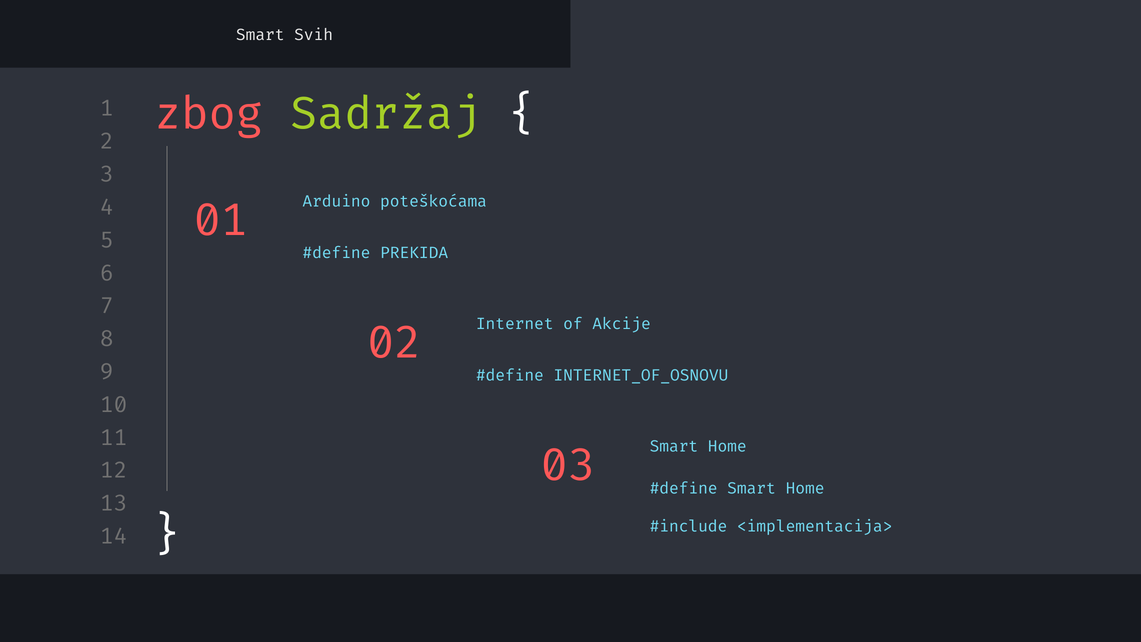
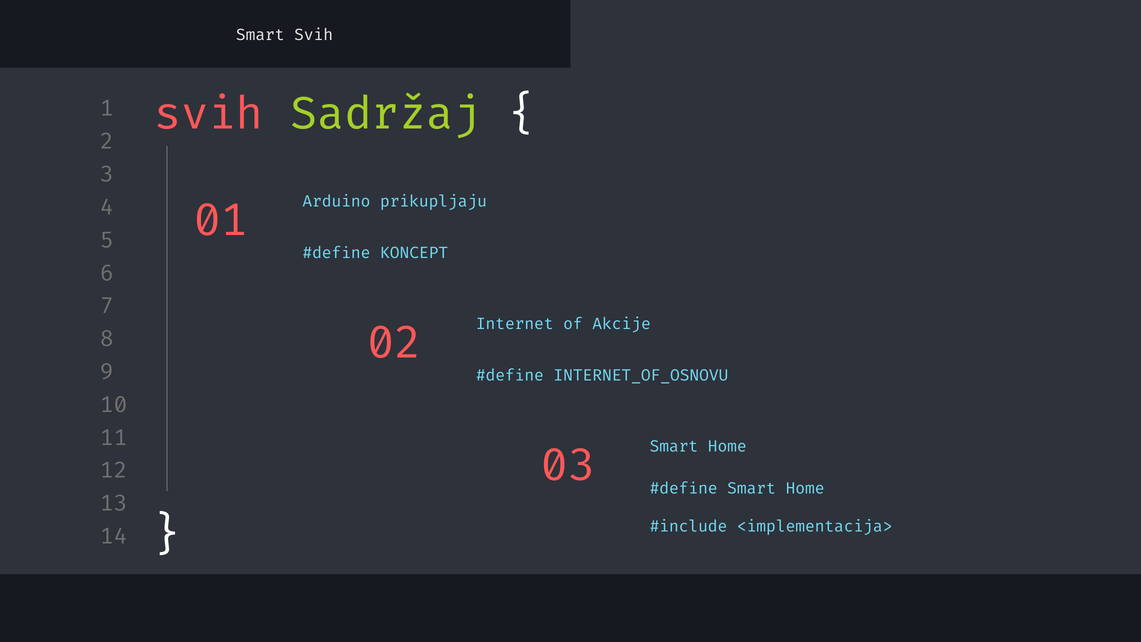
zbog at (209, 114): zbog -> svih
poteškoćama: poteškoćama -> prikupljaju
PREKIDA: PREKIDA -> KONCEPT
